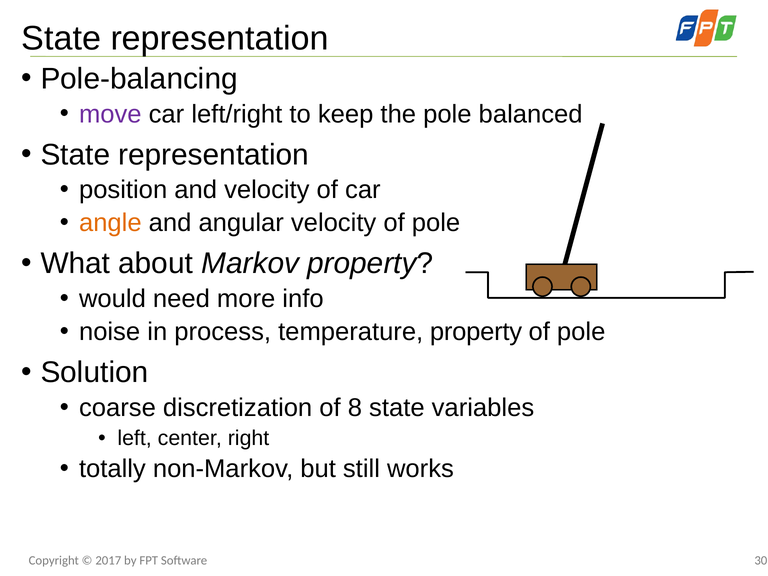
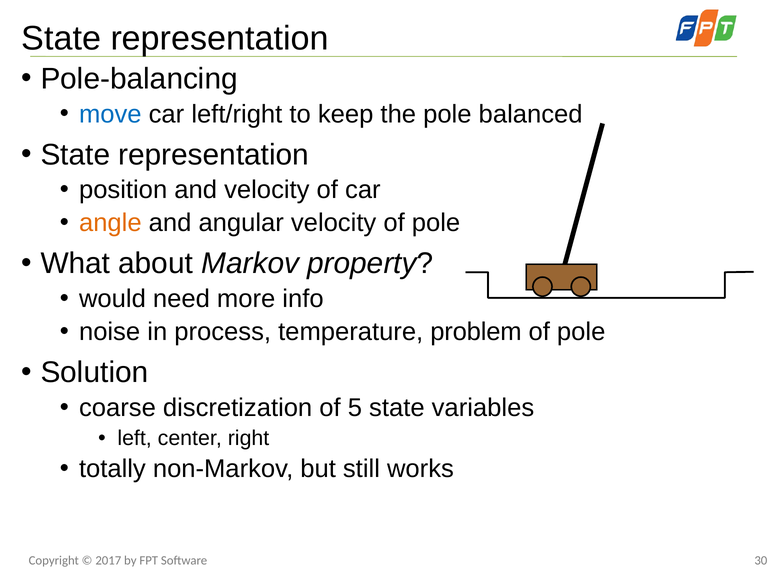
move colour: purple -> blue
temperature property: property -> problem
8: 8 -> 5
